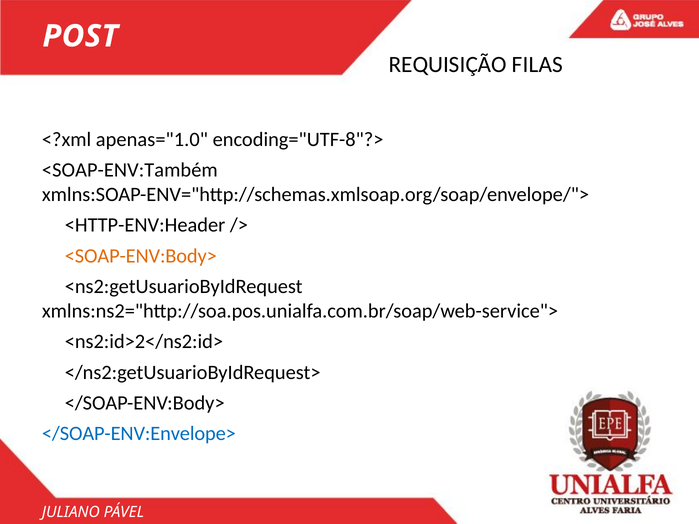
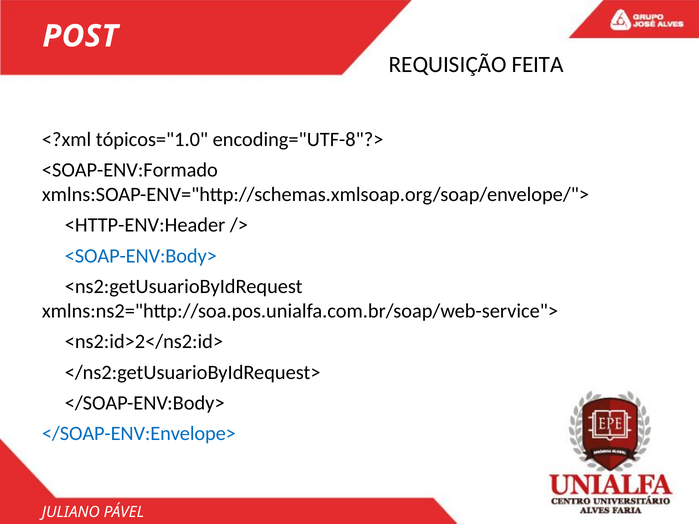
FILAS: FILAS -> FEITA
apenas="1.0: apenas="1.0 -> tópicos="1.0
<SOAP-ENV:Também: <SOAP-ENV:Também -> <SOAP-ENV:Formado
<SOAP-ENV:Body> colour: orange -> blue
